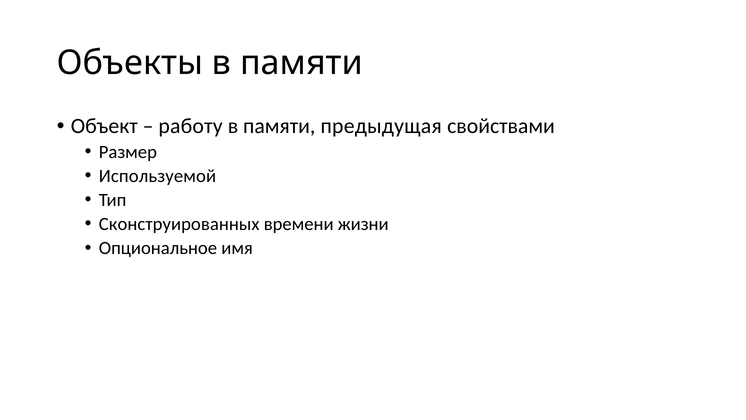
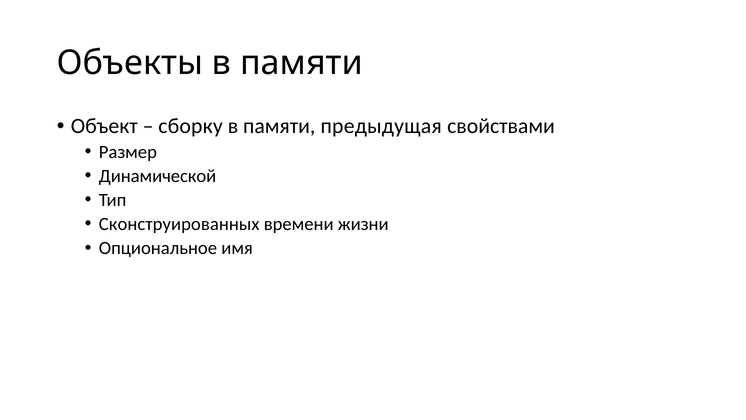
работу: работу -> сборку
Используемой: Используемой -> Динамической
